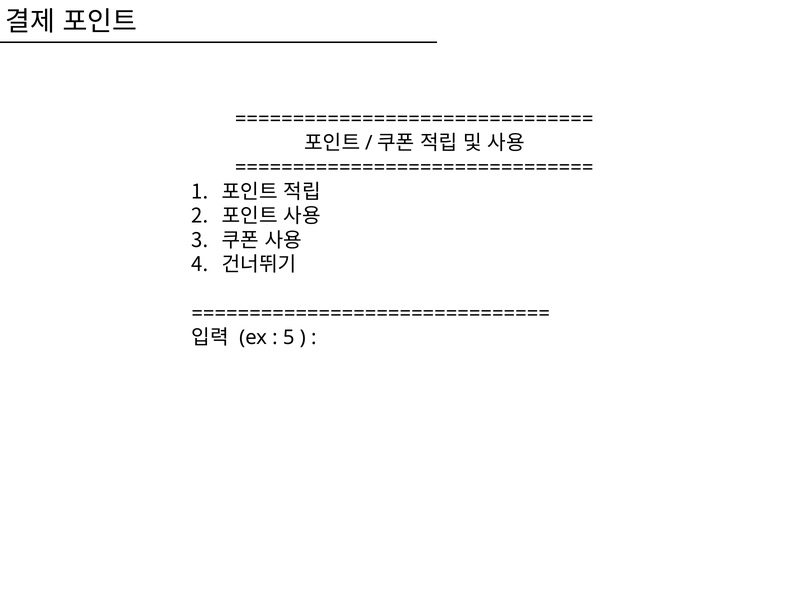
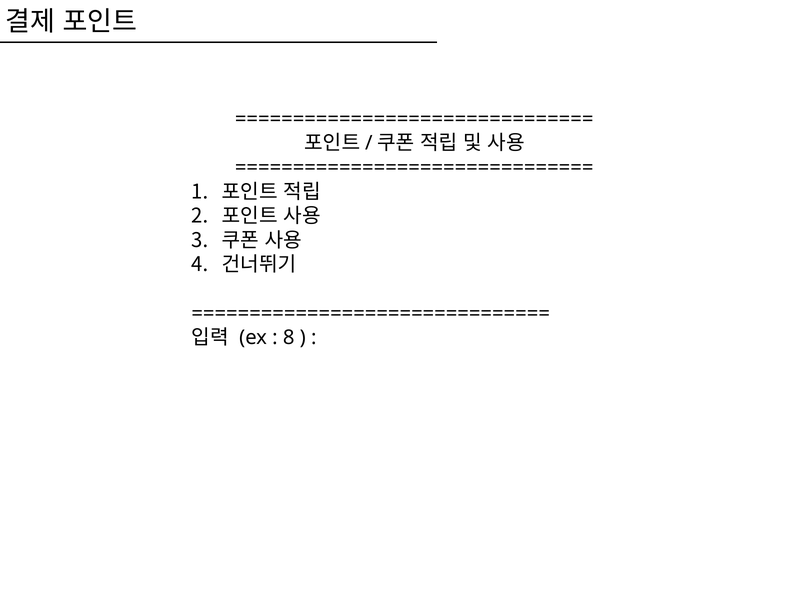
5: 5 -> 8
